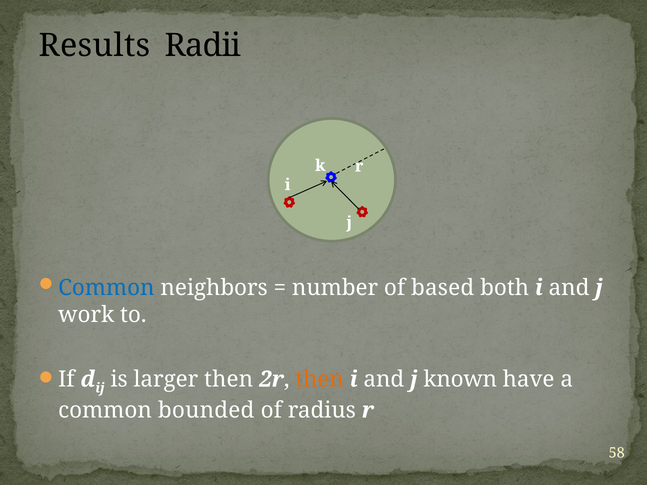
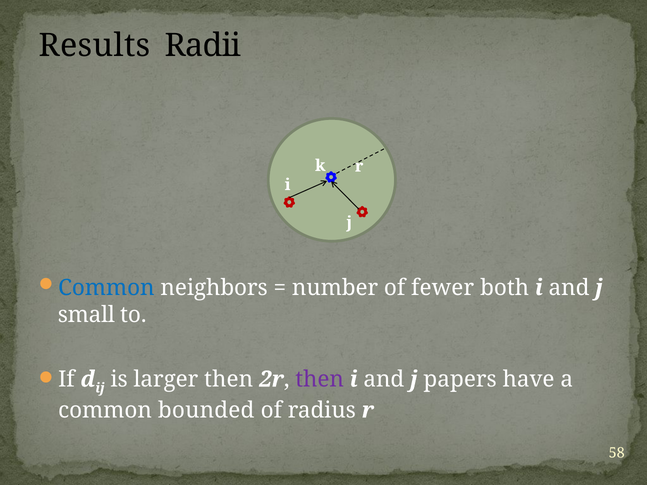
based: based -> fewer
work: work -> small
then at (320, 379) colour: orange -> purple
known: known -> papers
